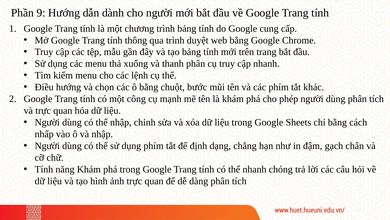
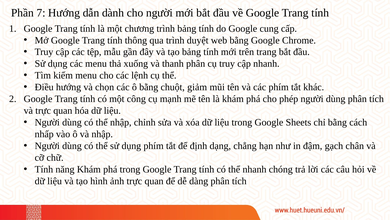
9: 9 -> 7
bước: bước -> giảm
